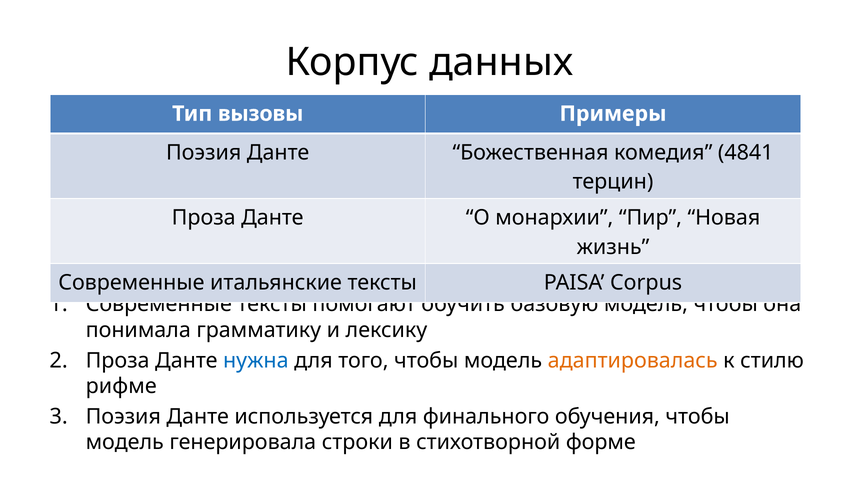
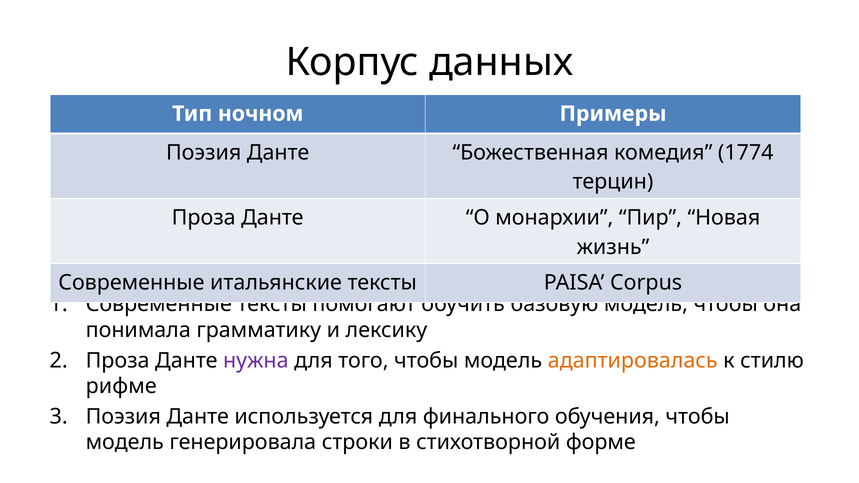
вызовы: вызовы -> ночном
4841: 4841 -> 1774
нужна colour: blue -> purple
